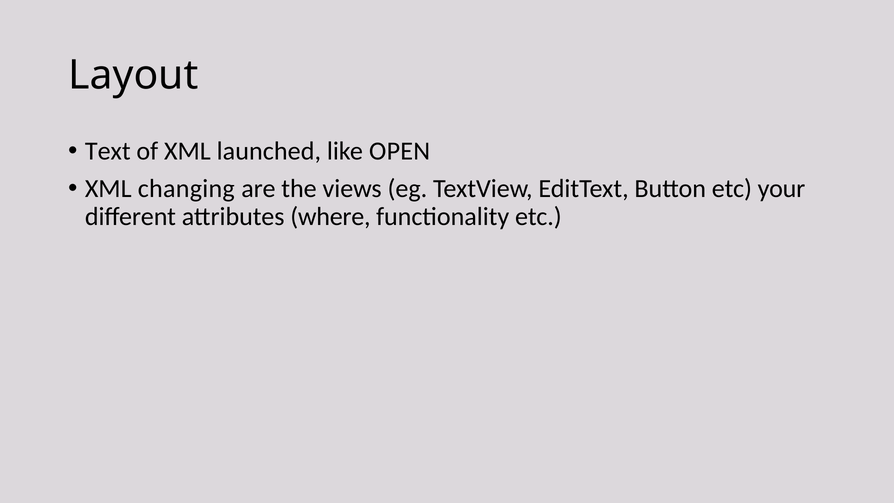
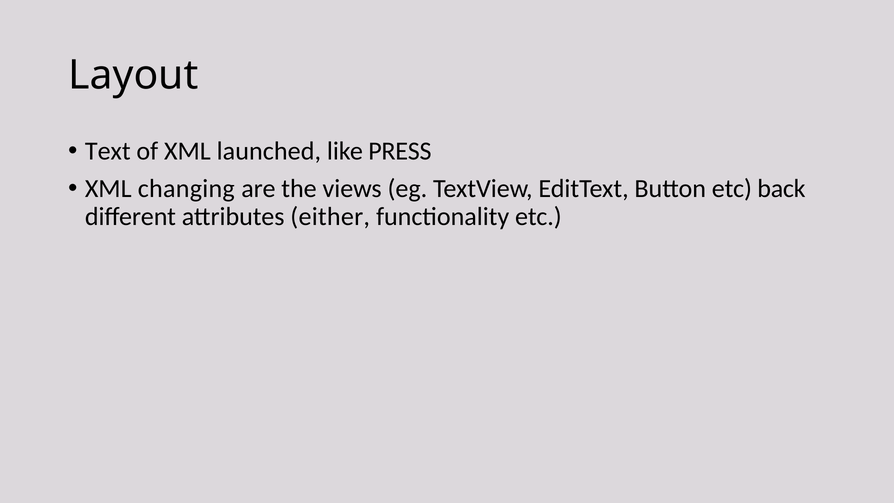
OPEN: OPEN -> PRESS
your: your -> back
where: where -> either
